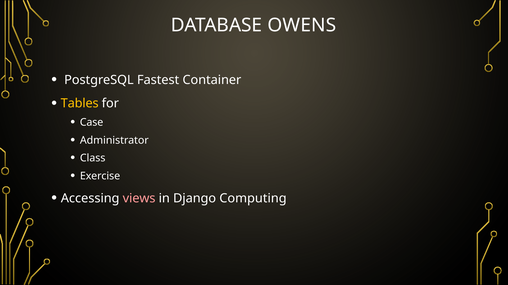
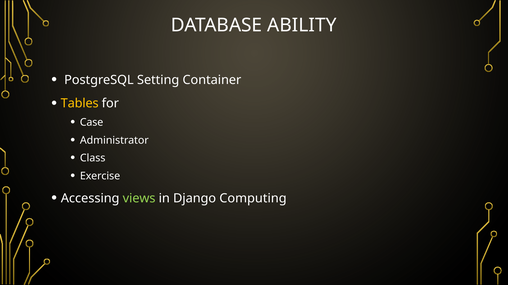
OWENS: OWENS -> ABILITY
Fastest: Fastest -> Setting
views colour: pink -> light green
